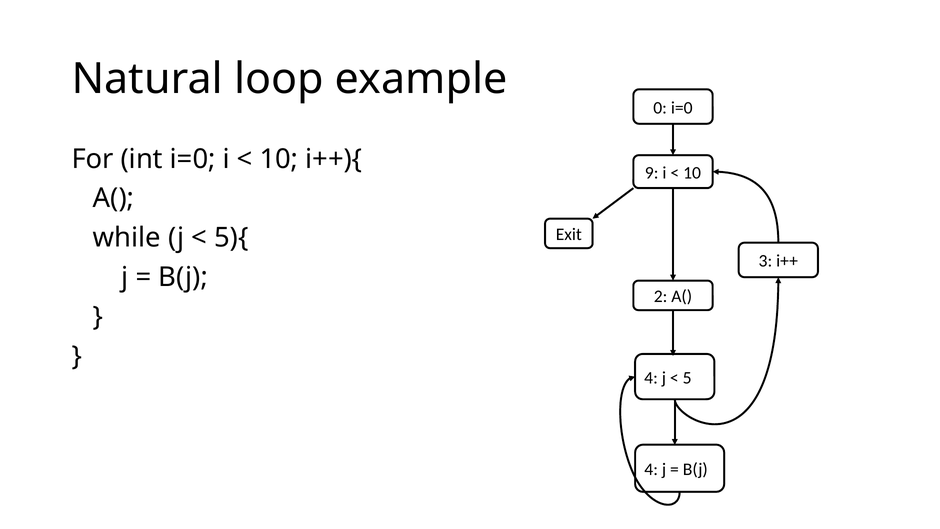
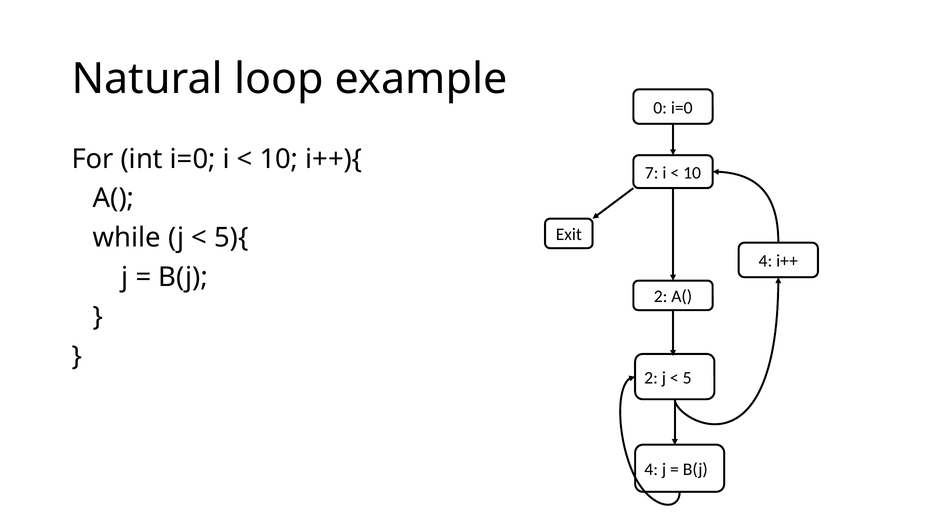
9: 9 -> 7
3 at (765, 261): 3 -> 4
4 at (651, 378): 4 -> 2
